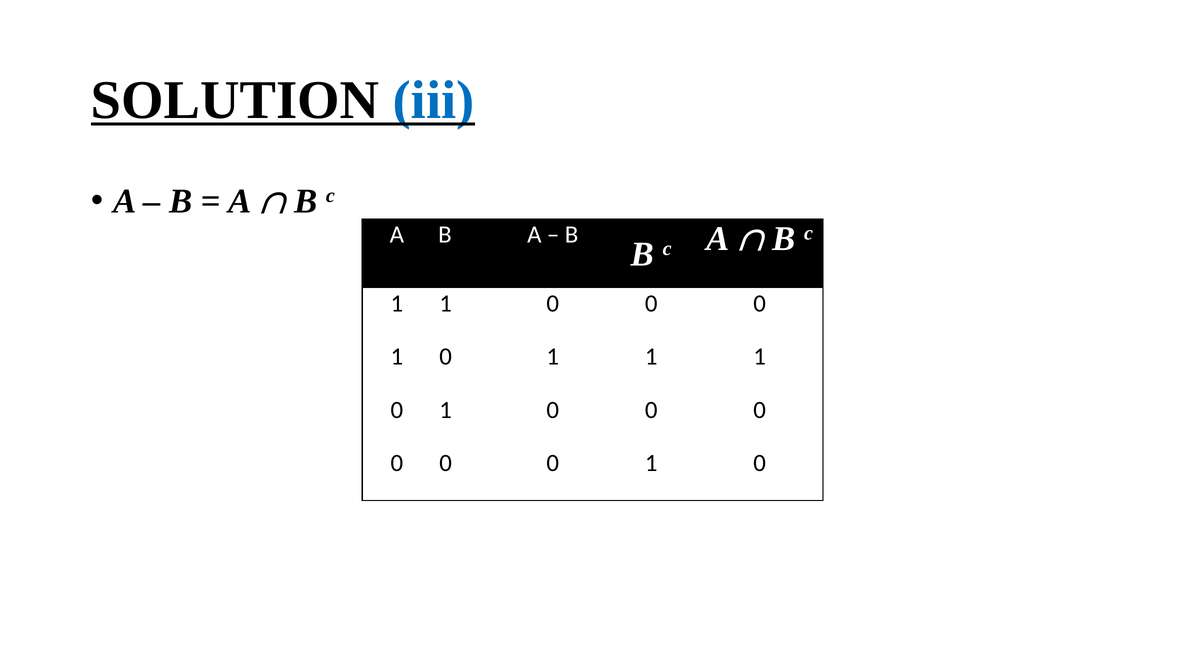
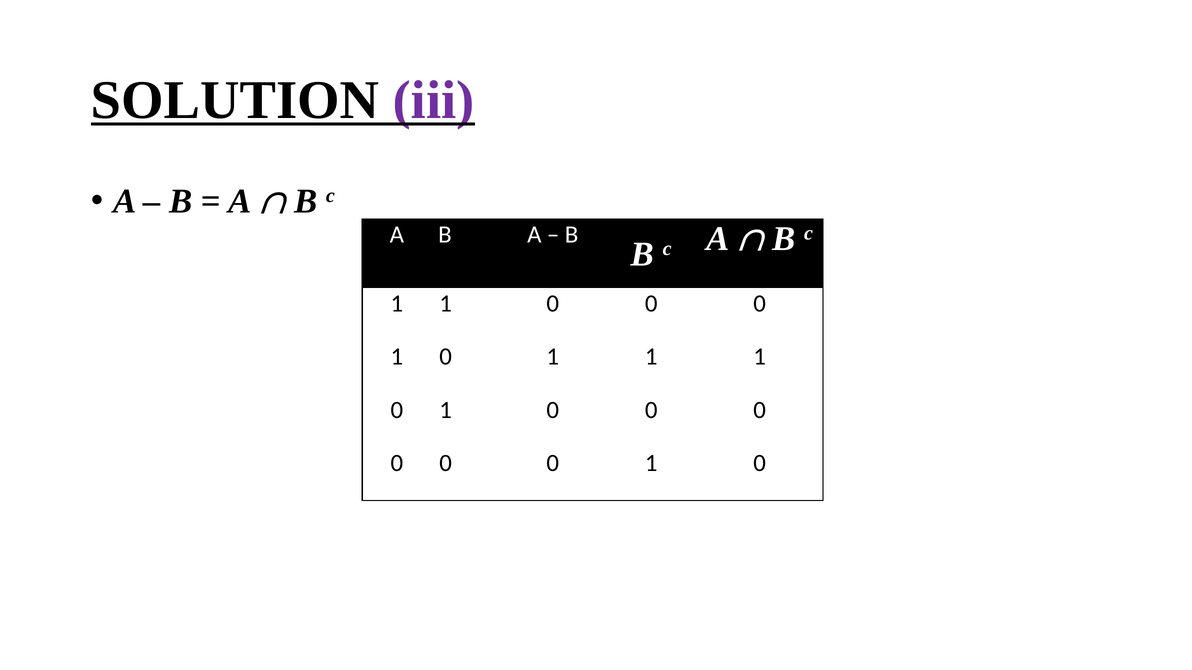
iii colour: blue -> purple
